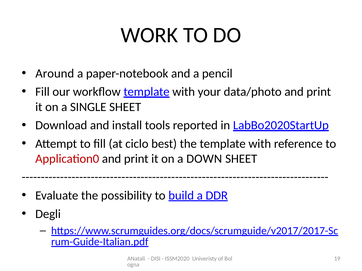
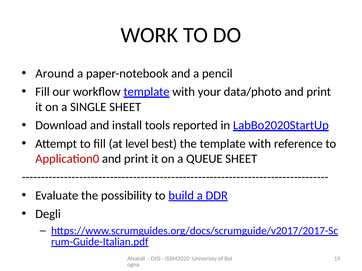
ciclo: ciclo -> level
DOWN: DOWN -> QUEUE
